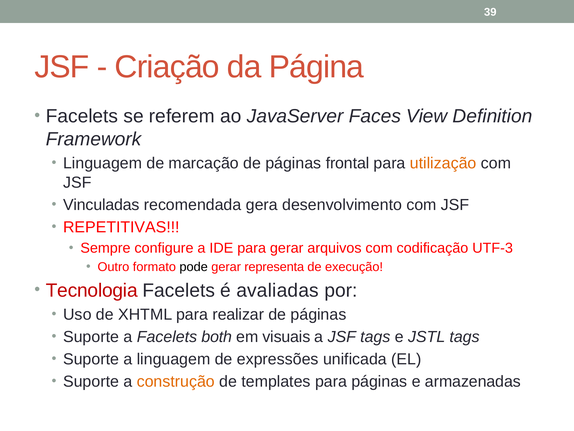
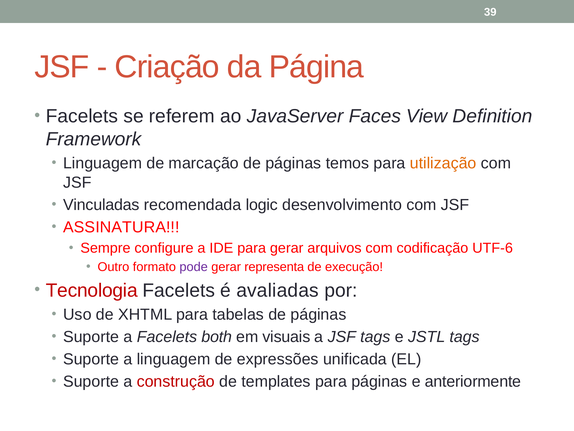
frontal: frontal -> temos
gera: gera -> logic
REPETITIVAS: REPETITIVAS -> ASSINATURA
UTF-3: UTF-3 -> UTF-6
pode colour: black -> purple
realizar: realizar -> tabelas
construção colour: orange -> red
armazenadas: armazenadas -> anteriormente
